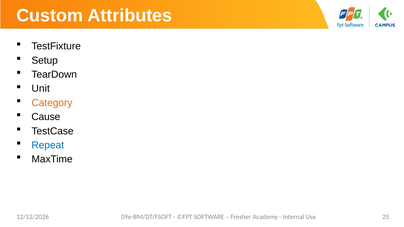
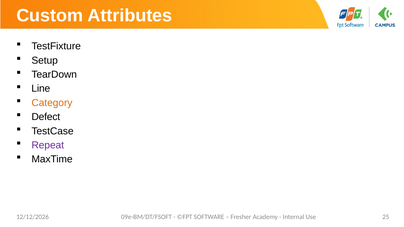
Unit: Unit -> Line
Cause: Cause -> Defect
Repeat colour: blue -> purple
